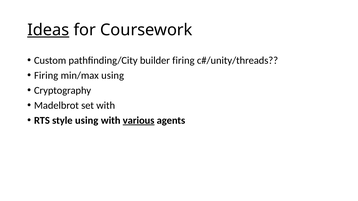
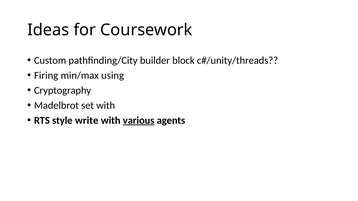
Ideas underline: present -> none
builder firing: firing -> block
style using: using -> write
